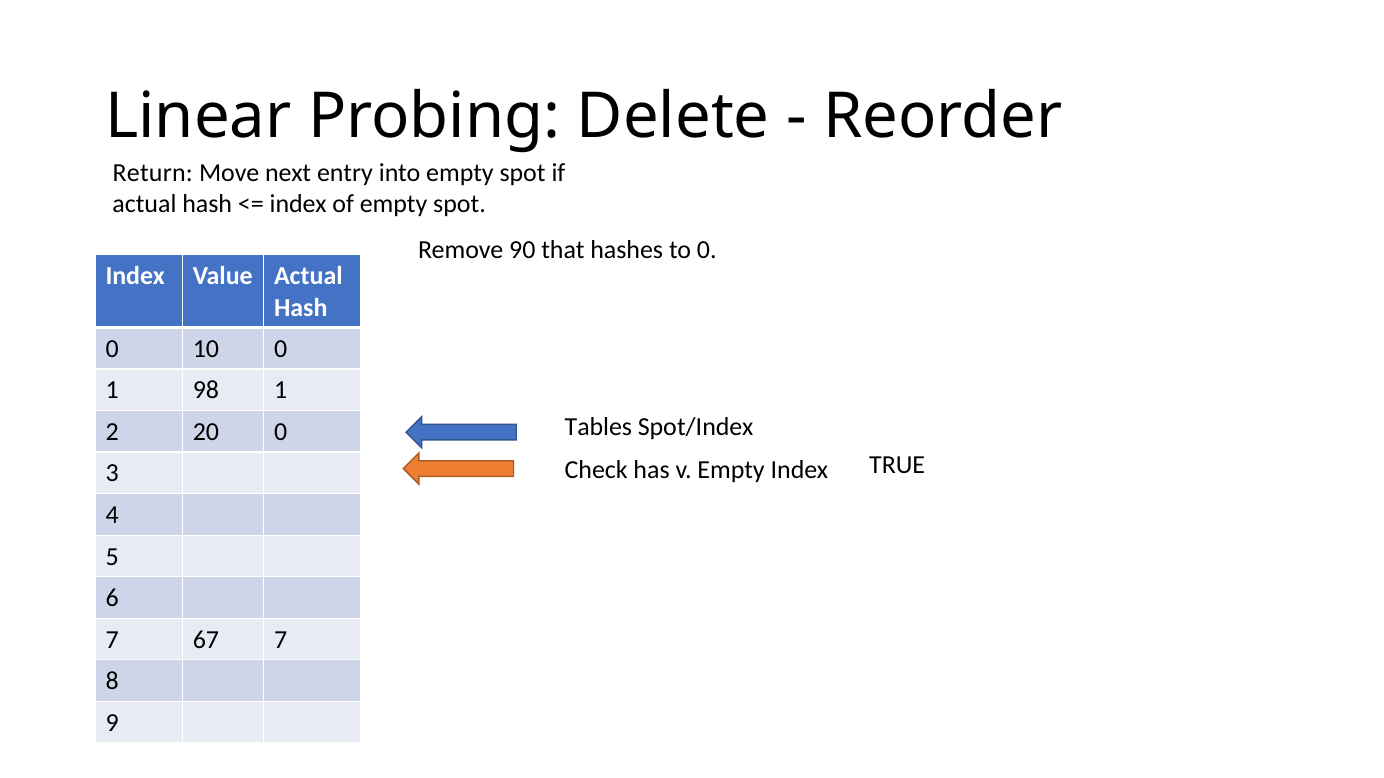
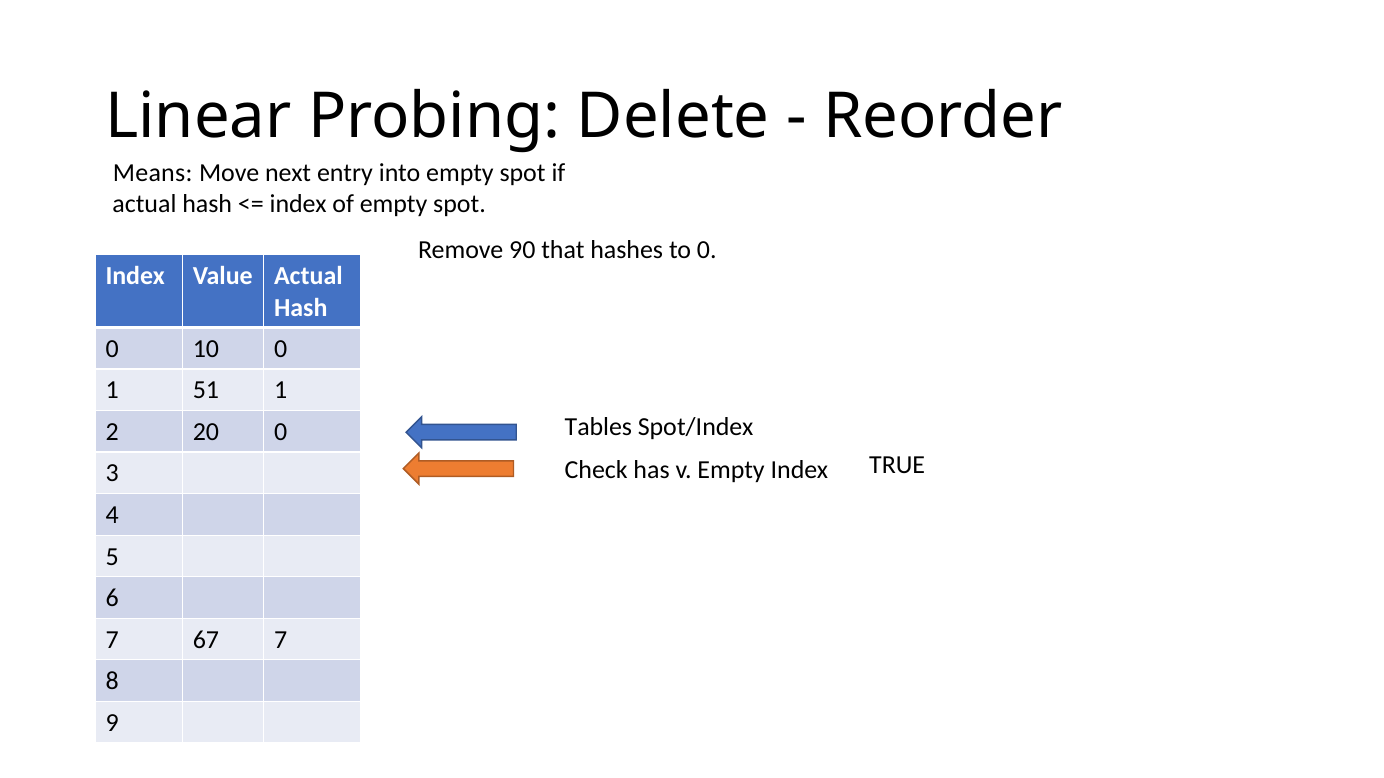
Return: Return -> Means
98: 98 -> 51
